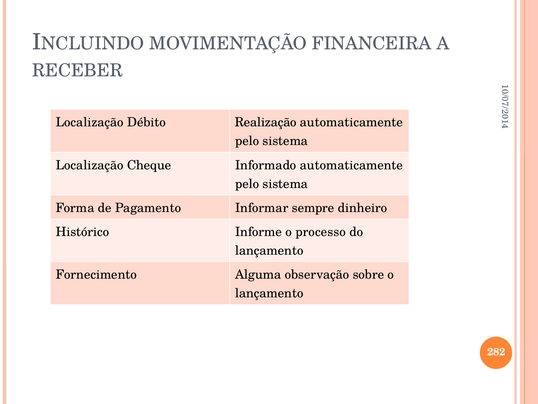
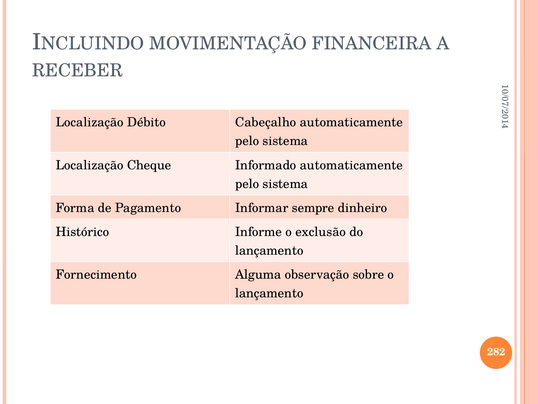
Realização: Realização -> Cabeçalho
processo: processo -> exclusão
